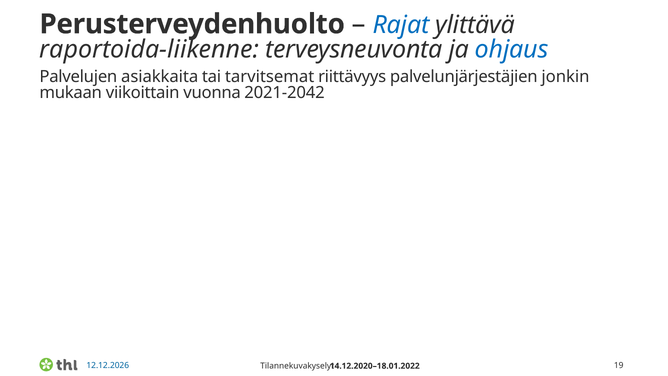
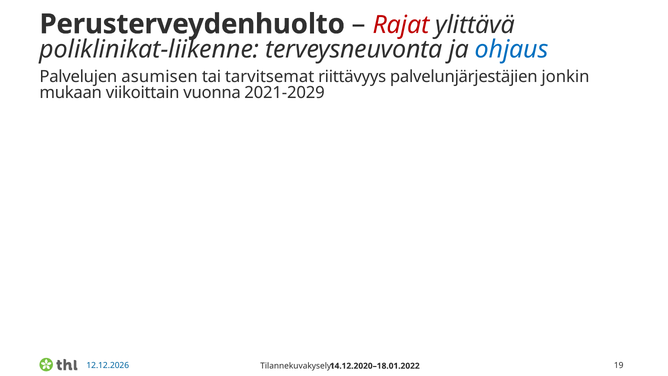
Rajat colour: blue -> red
raportoida-liikenne: raportoida-liikenne -> poliklinikat-liikenne
asiakkaita: asiakkaita -> asumisen
2021-2042: 2021-2042 -> 2021-2029
